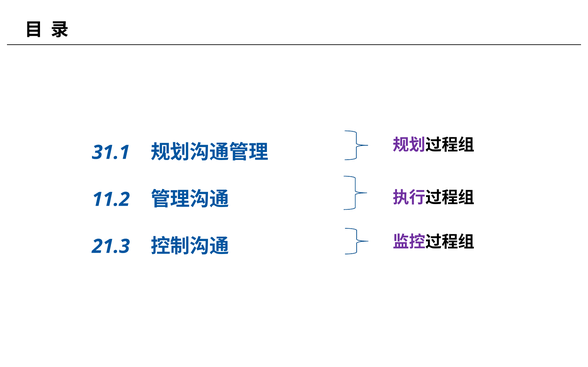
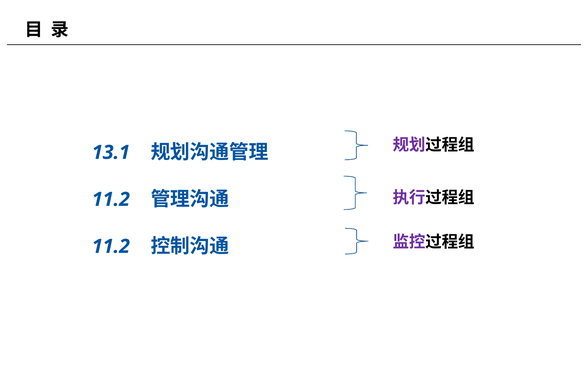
31.1: 31.1 -> 13.1
21.3 at (111, 247): 21.3 -> 11.2
